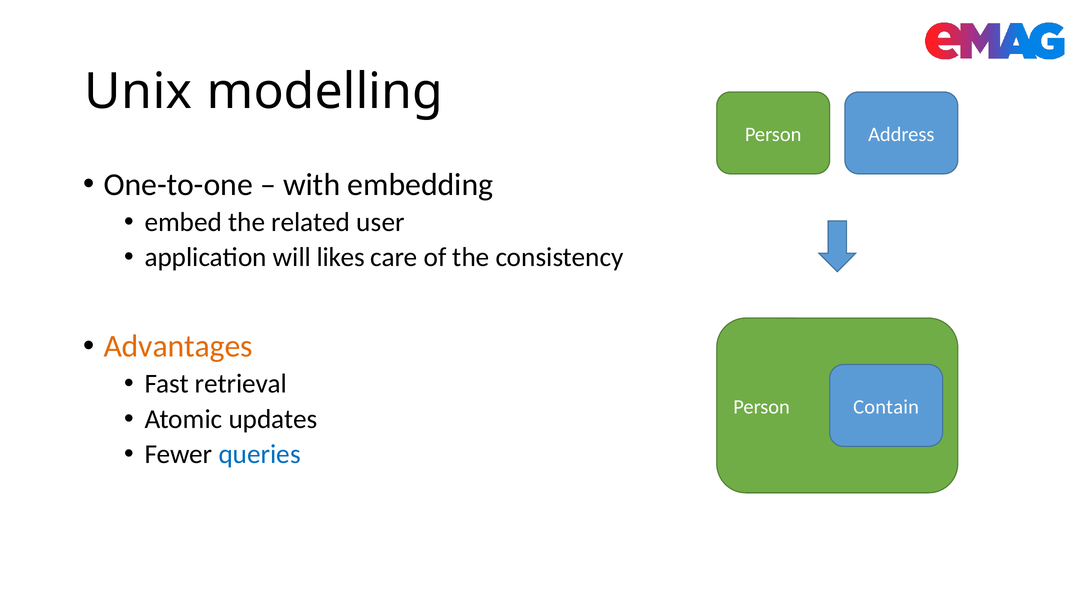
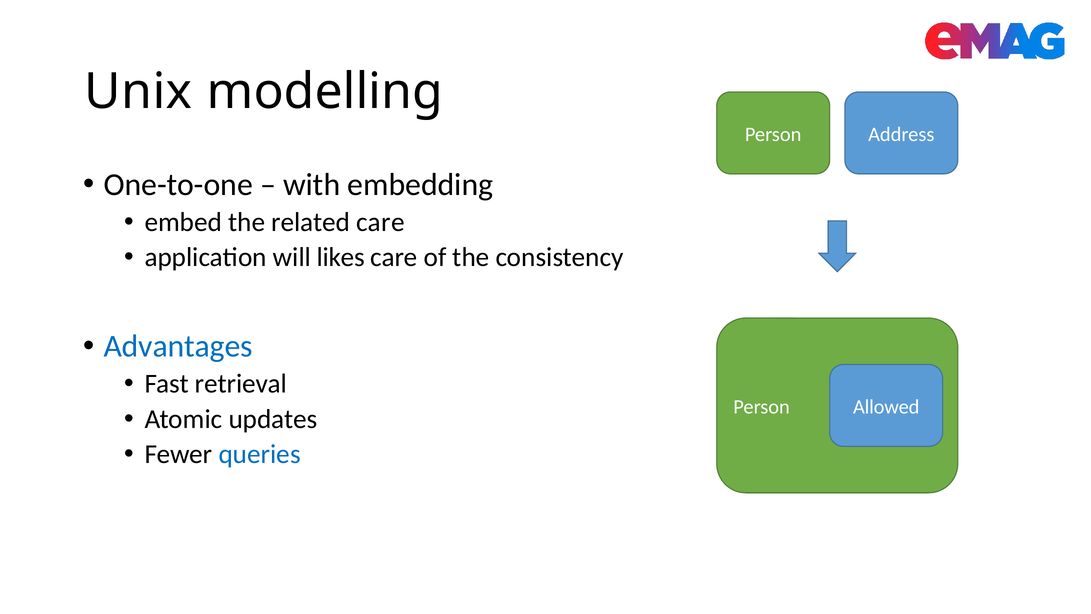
related user: user -> care
Advantages colour: orange -> blue
Contain: Contain -> Allowed
